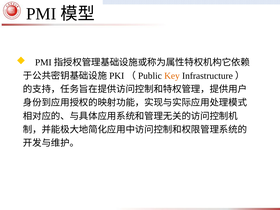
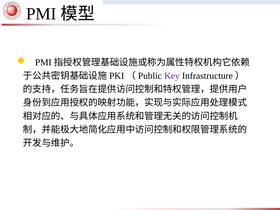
Key colour: orange -> purple
